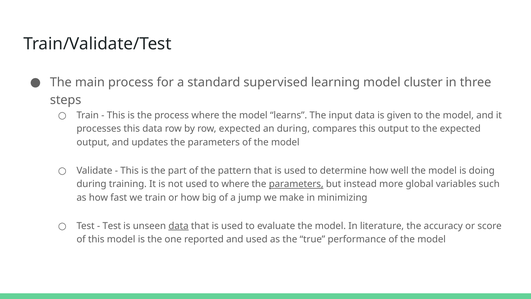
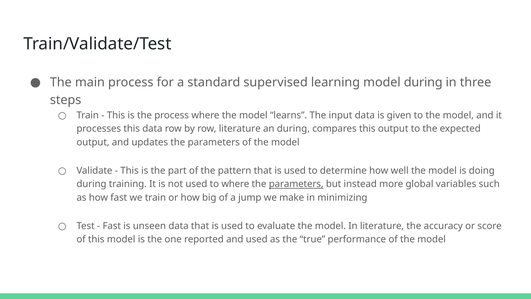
model cluster: cluster -> during
row expected: expected -> literature
Test at (112, 226): Test -> Fast
data at (179, 226) underline: present -> none
